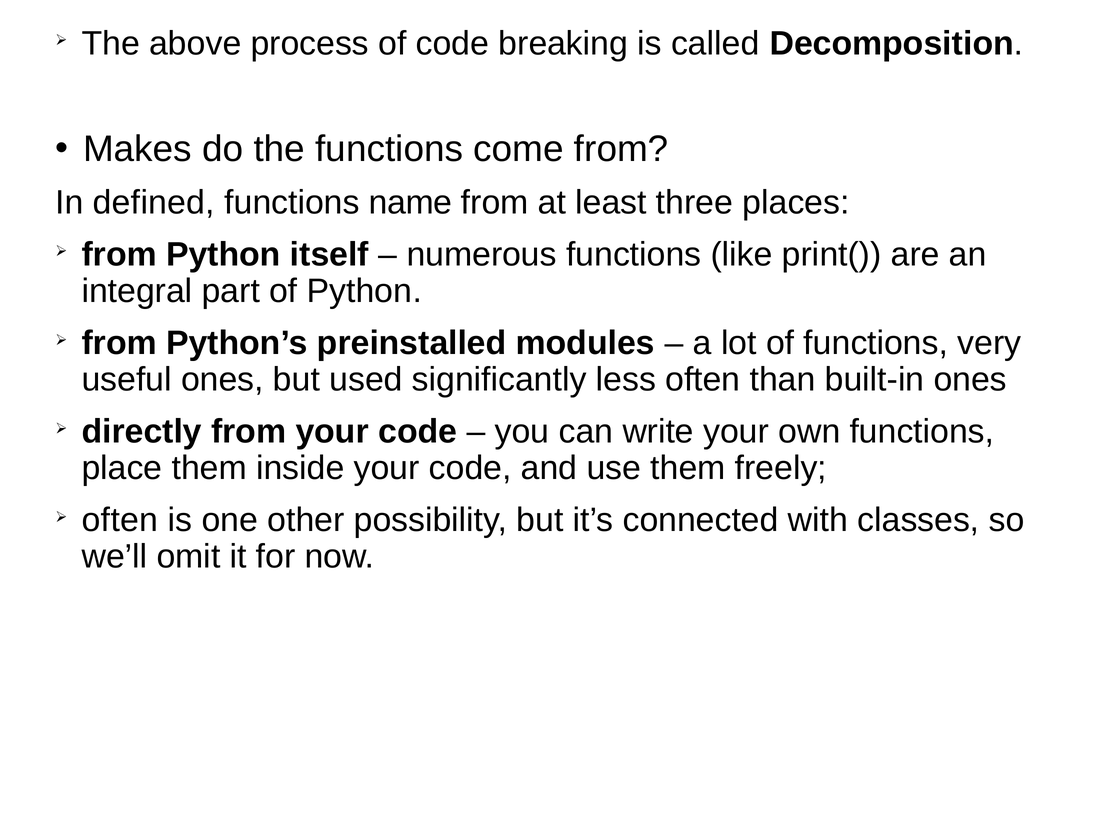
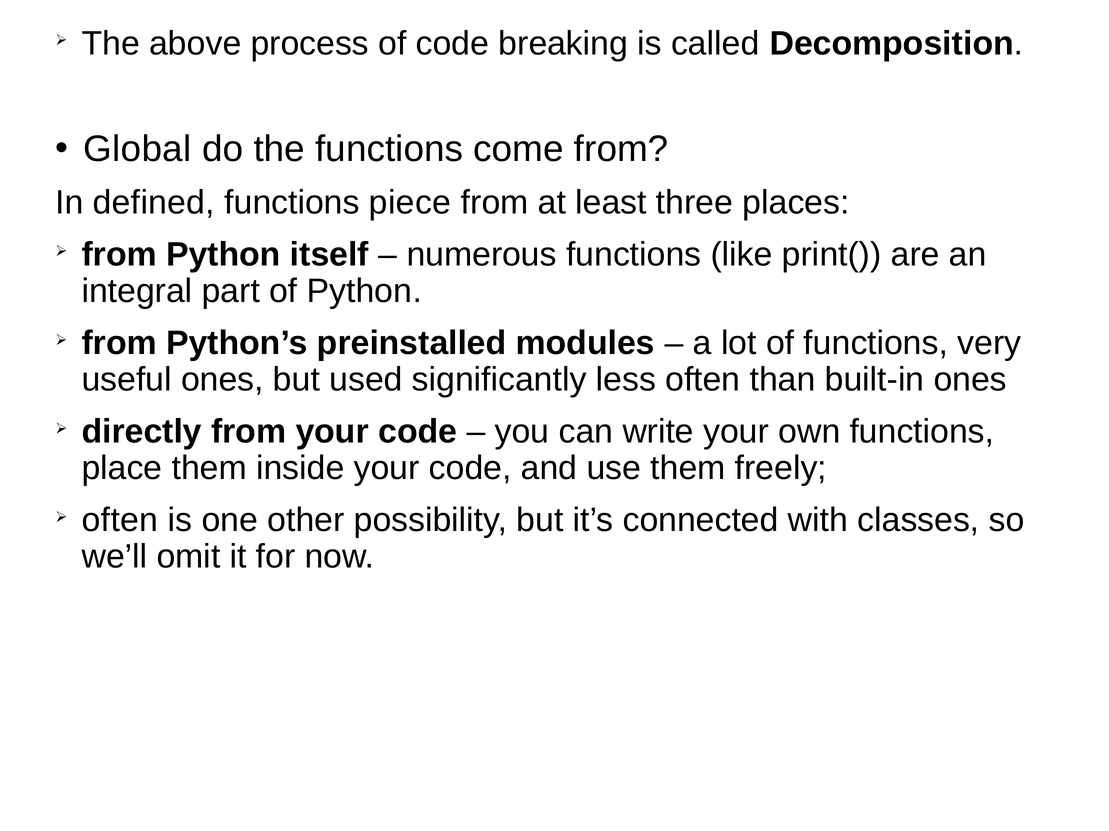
Makes: Makes -> Global
name: name -> piece
